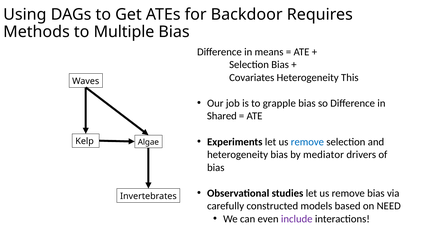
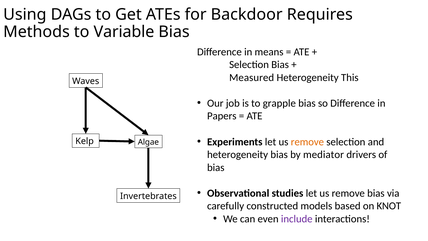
Multiple: Multiple -> Variable
Covariates: Covariates -> Measured
Shared: Shared -> Papers
remove at (307, 142) colour: blue -> orange
NEED: NEED -> KNOT
